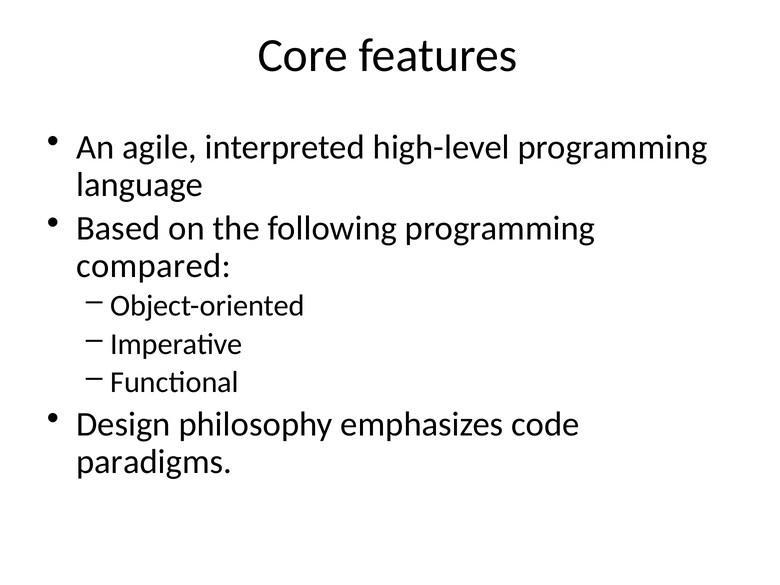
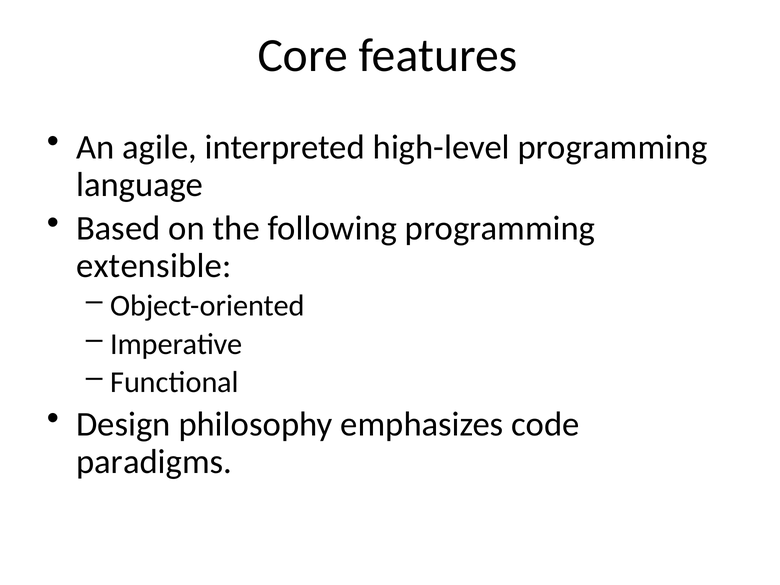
compared: compared -> extensible
